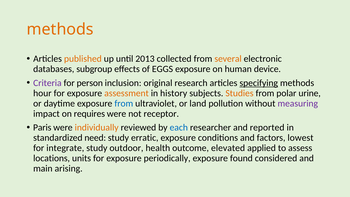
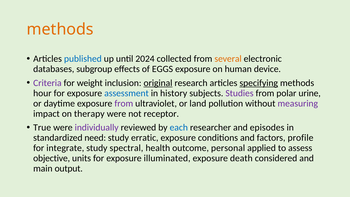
published colour: orange -> blue
2013: 2013 -> 2024
person: person -> weight
original underline: none -> present
assessment colour: orange -> blue
Studies colour: orange -> purple
from at (124, 103) colour: blue -> purple
requires: requires -> therapy
Paris: Paris -> True
individually colour: orange -> purple
reported: reported -> episodes
lowest: lowest -> profile
outdoor: outdoor -> spectral
elevated: elevated -> personal
locations: locations -> objective
periodically: periodically -> illuminated
found: found -> death
arising: arising -> output
